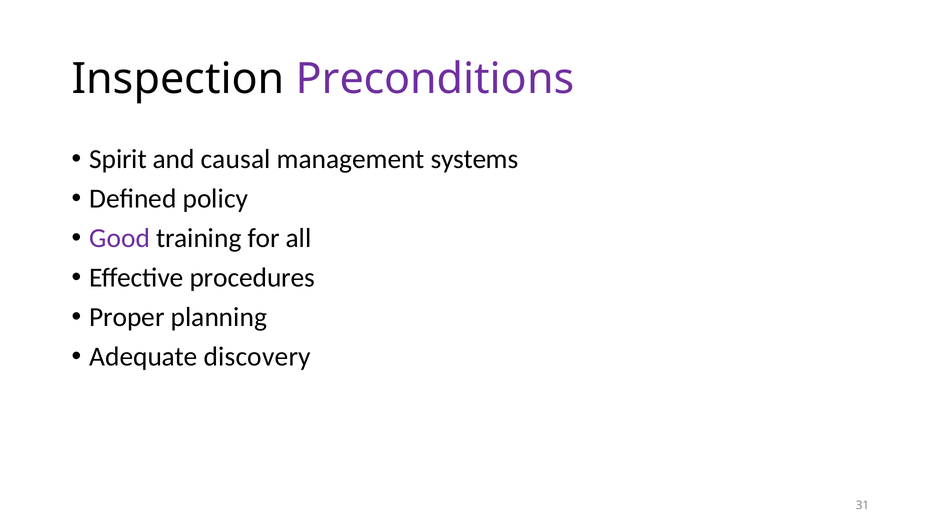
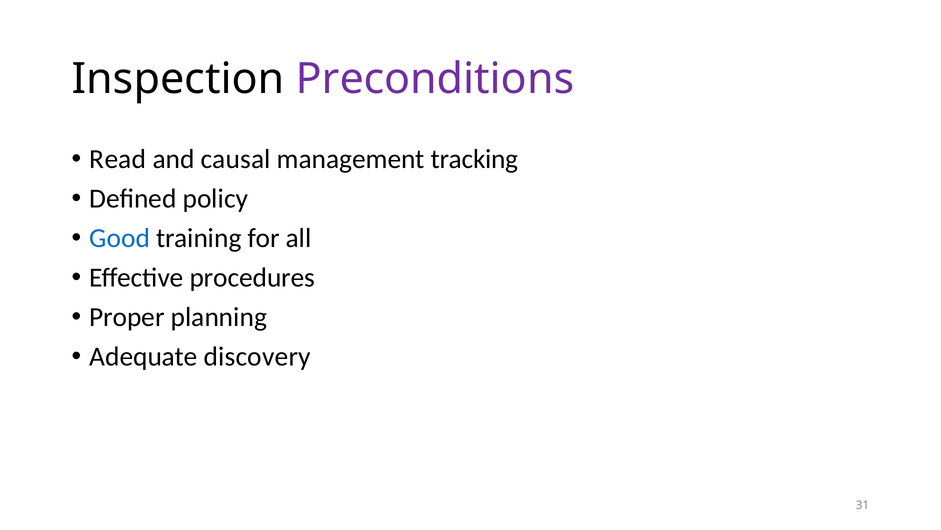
Spirit: Spirit -> Read
systems: systems -> tracking
Good colour: purple -> blue
